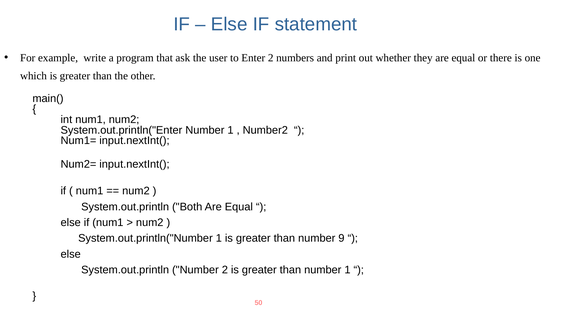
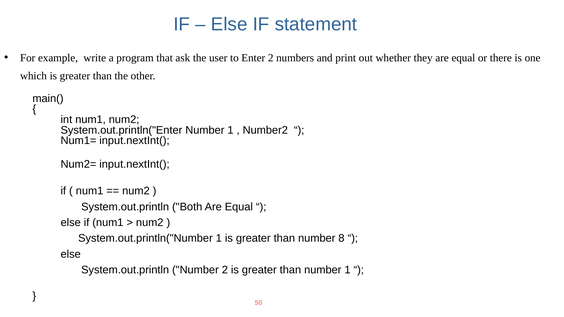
9: 9 -> 8
